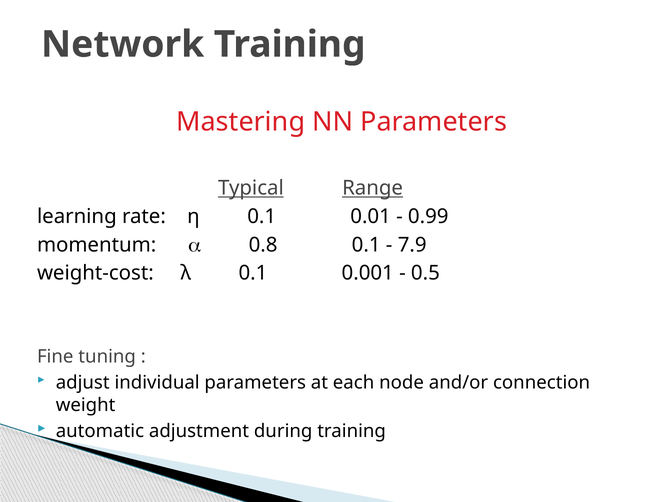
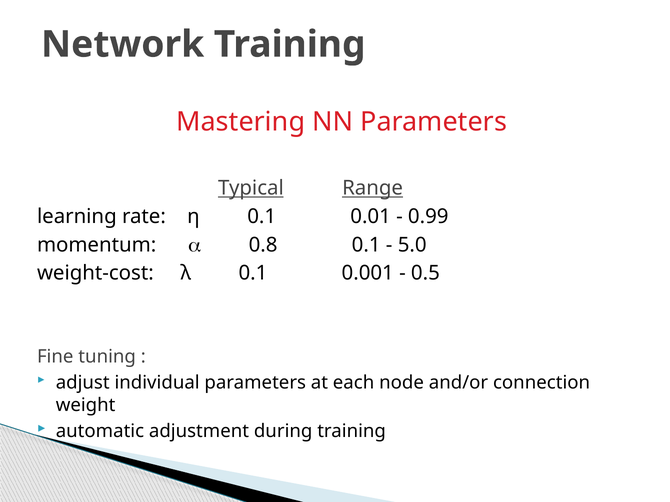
7.9: 7.9 -> 5.0
